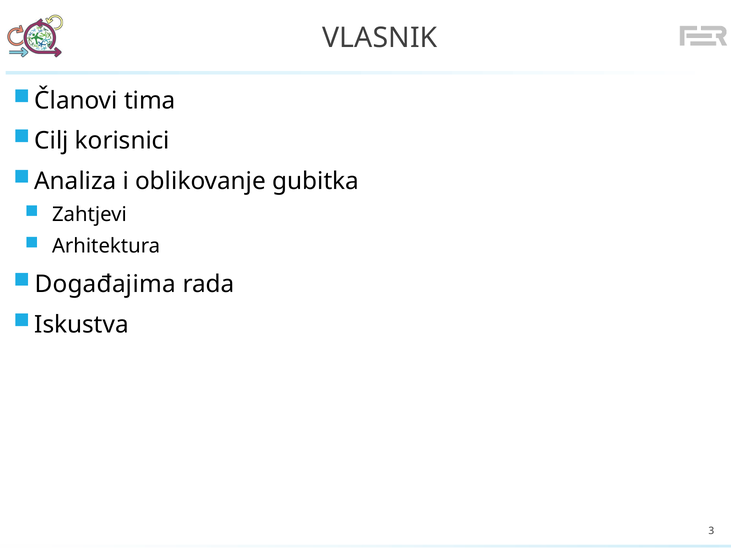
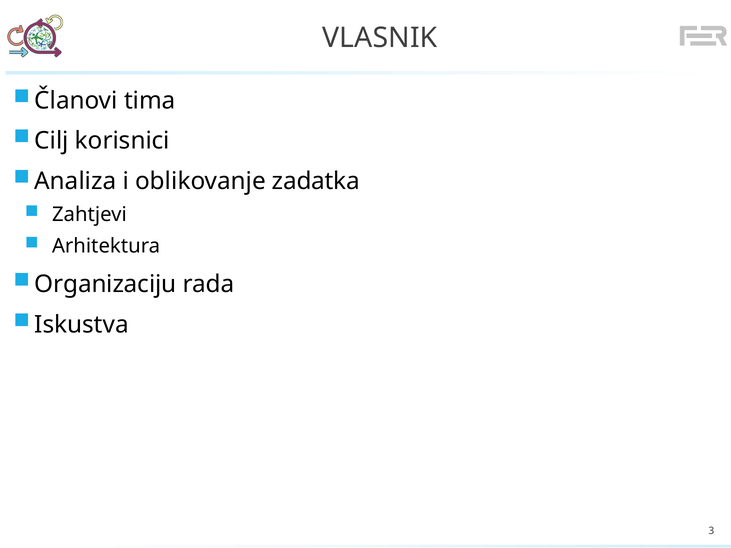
gubitka: gubitka -> zadatka
Događajima: Događajima -> Organizaciju
